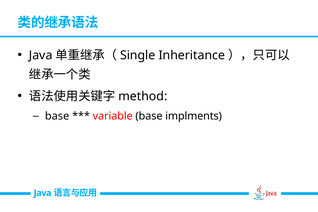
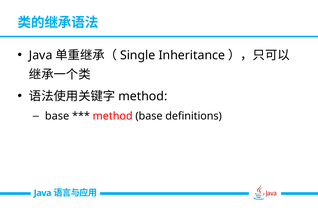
variable at (113, 116): variable -> method
implments: implments -> definitions
